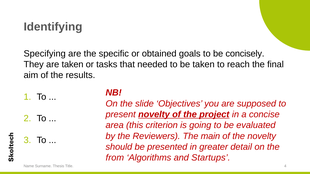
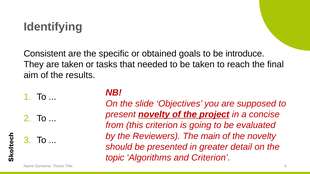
Specifying: Specifying -> Consistent
concisely: concisely -> introduce
area: area -> from
from: from -> topic
and Startups: Startups -> Criterion
